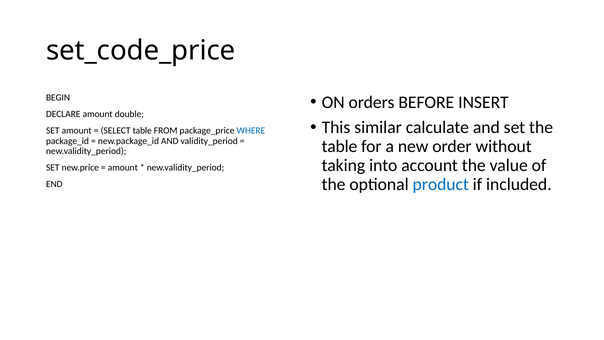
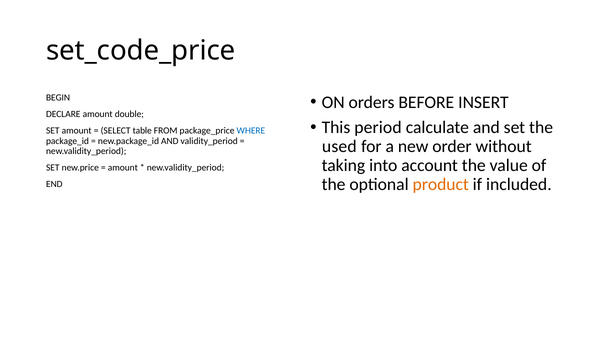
similar: similar -> period
table at (339, 146): table -> used
product colour: blue -> orange
